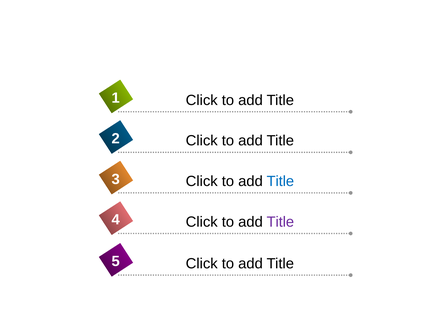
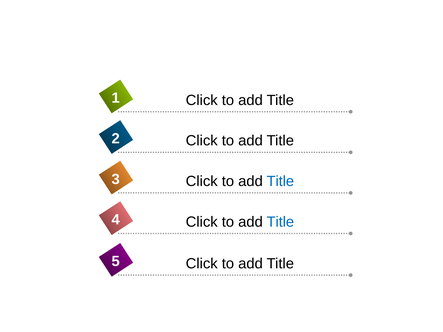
Title at (280, 222) colour: purple -> blue
